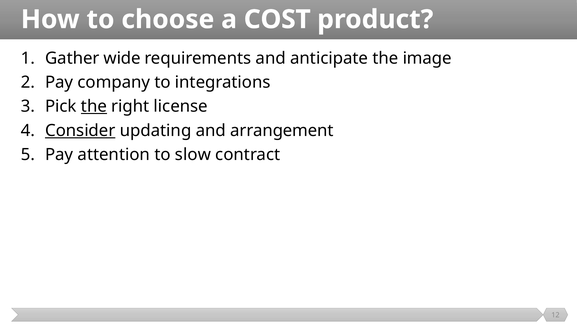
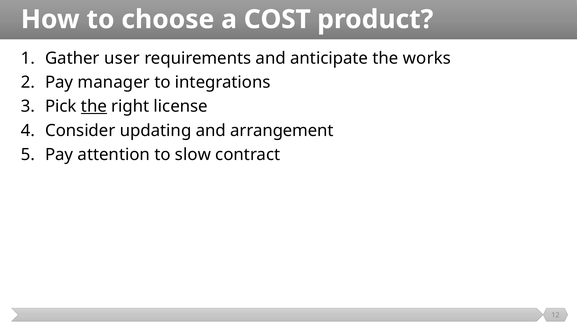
wide: wide -> user
image: image -> works
company: company -> manager
Consider underline: present -> none
